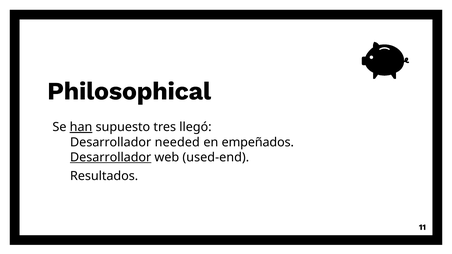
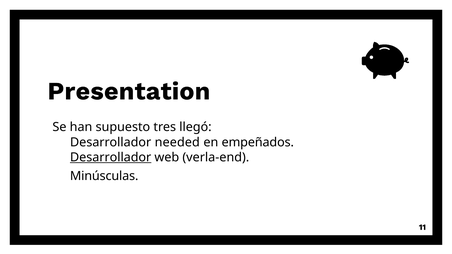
Philosophical: Philosophical -> Presentation
han underline: present -> none
used-end: used-end -> verla-end
Resultados: Resultados -> Minúsculas
